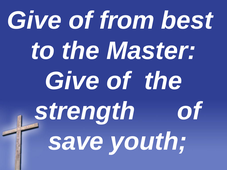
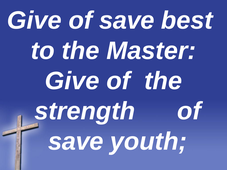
Give of from: from -> save
